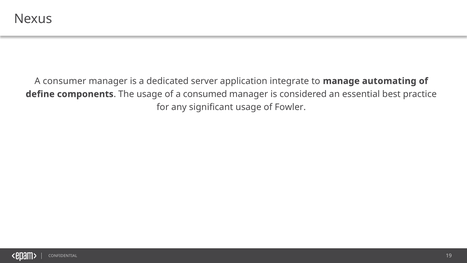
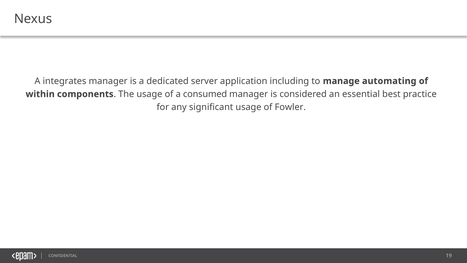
consumer: consumer -> integrates
integrate: integrate -> including
define: define -> within
